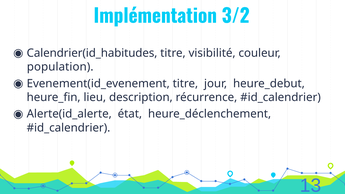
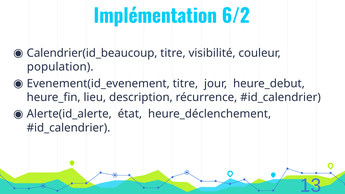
3/2: 3/2 -> 6/2
Calendrier(id_habitudes: Calendrier(id_habitudes -> Calendrier(id_beaucoup
